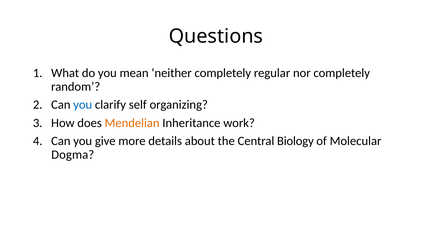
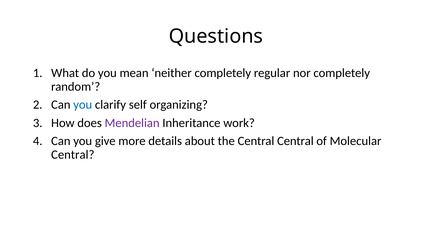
Mendelian colour: orange -> purple
Central Biology: Biology -> Central
Dogma at (73, 155): Dogma -> Central
